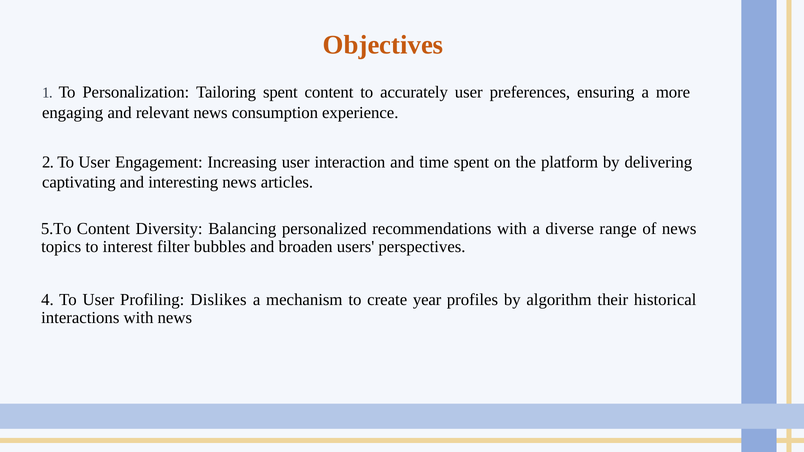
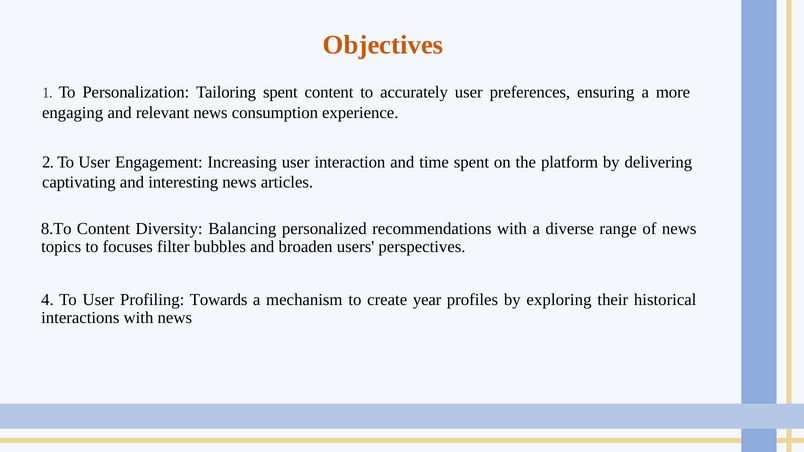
5.To: 5.To -> 8.To
interest: interest -> focuses
Dislikes: Dislikes -> Towards
algorithm: algorithm -> exploring
